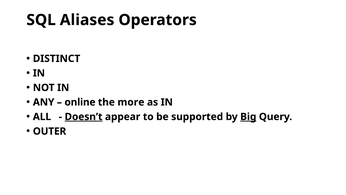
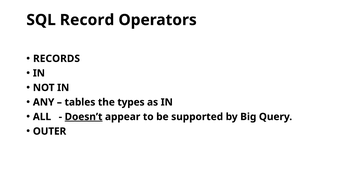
Aliases: Aliases -> Record
DISTINCT: DISTINCT -> RECORDS
online: online -> tables
more: more -> types
Big underline: present -> none
